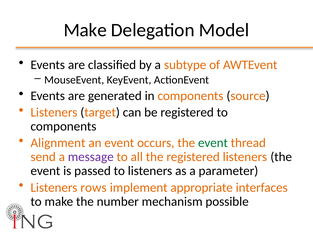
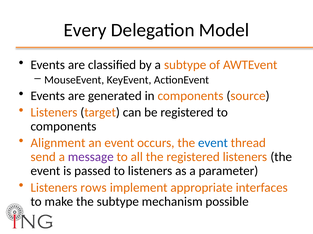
Make at (85, 30): Make -> Every
event at (213, 143) colour: green -> blue
the number: number -> subtype
